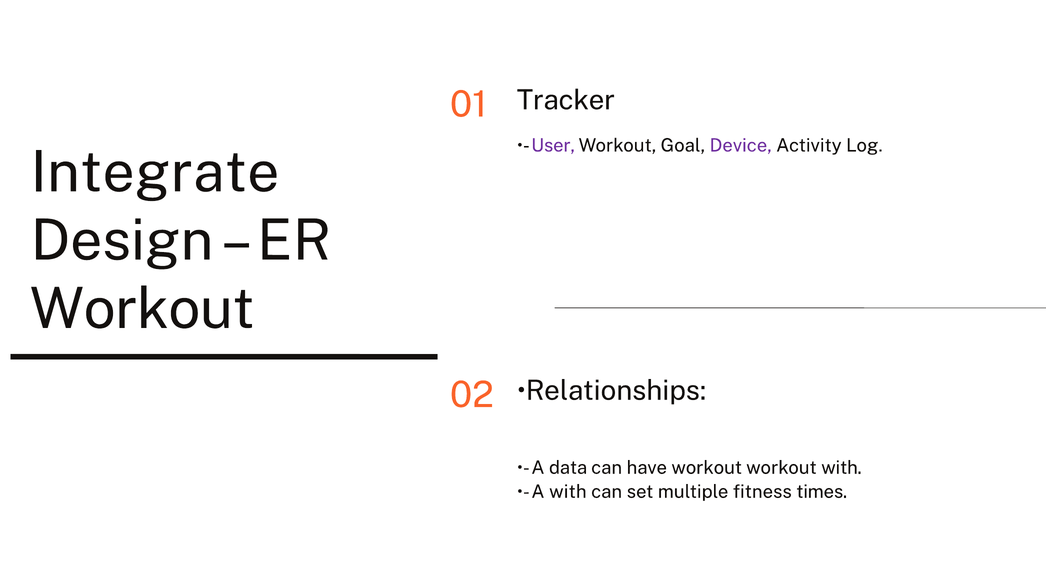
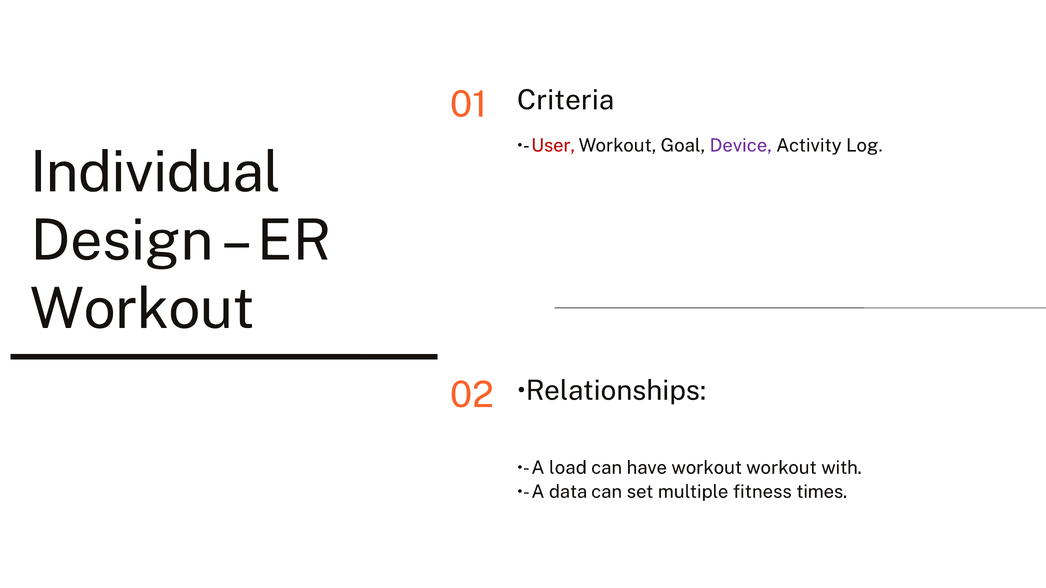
Tracker: Tracker -> Criteria
User colour: purple -> red
Integrate: Integrate -> Individual
data: data -> load
A with: with -> data
